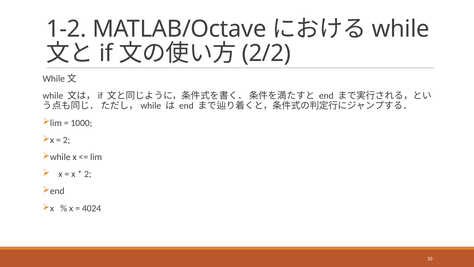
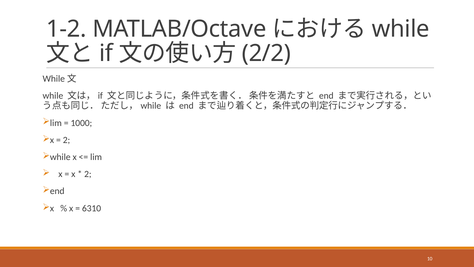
4024: 4024 -> 6310
